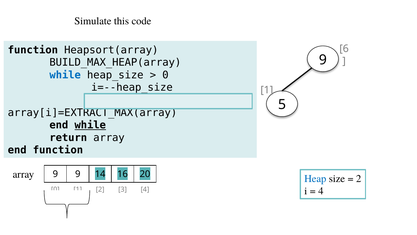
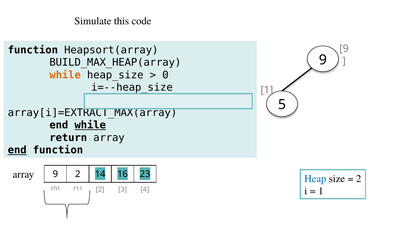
6 at (344, 49): 6 -> 9
while at (65, 75) colour: blue -> orange
end at (17, 150) underline: none -> present
9 9: 9 -> 2
20: 20 -> 23
4 at (321, 191): 4 -> 1
